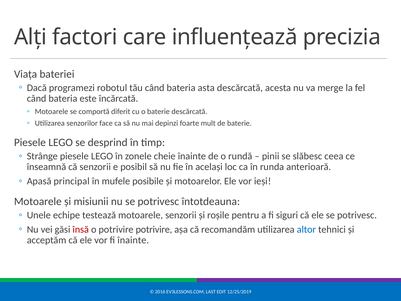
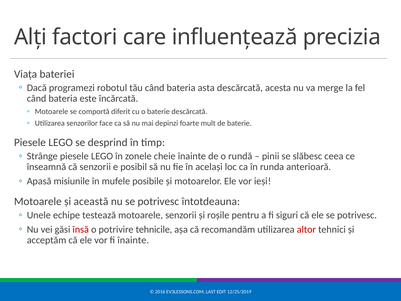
principal: principal -> misiunile
misiunii: misiunii -> această
potrivire potrivire: potrivire -> tehnicile
altor colour: blue -> red
